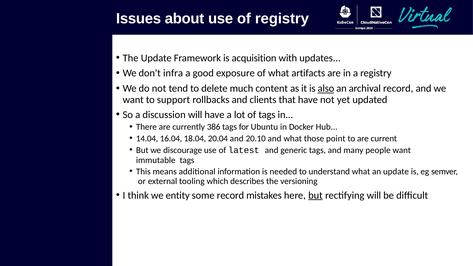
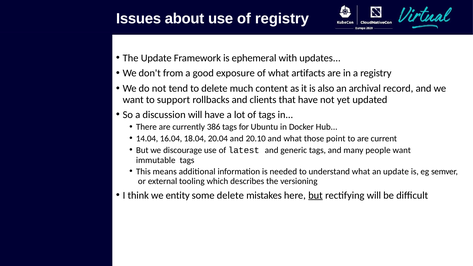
acquisition: acquisition -> ephemeral
infra: infra -> from
also underline: present -> none
some record: record -> delete
